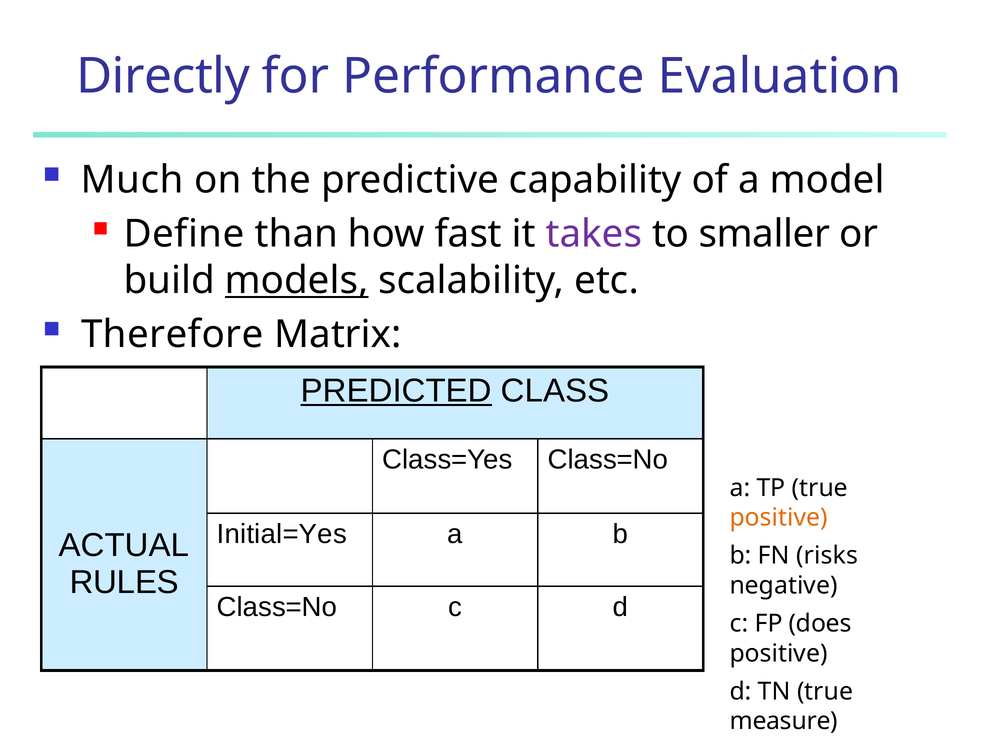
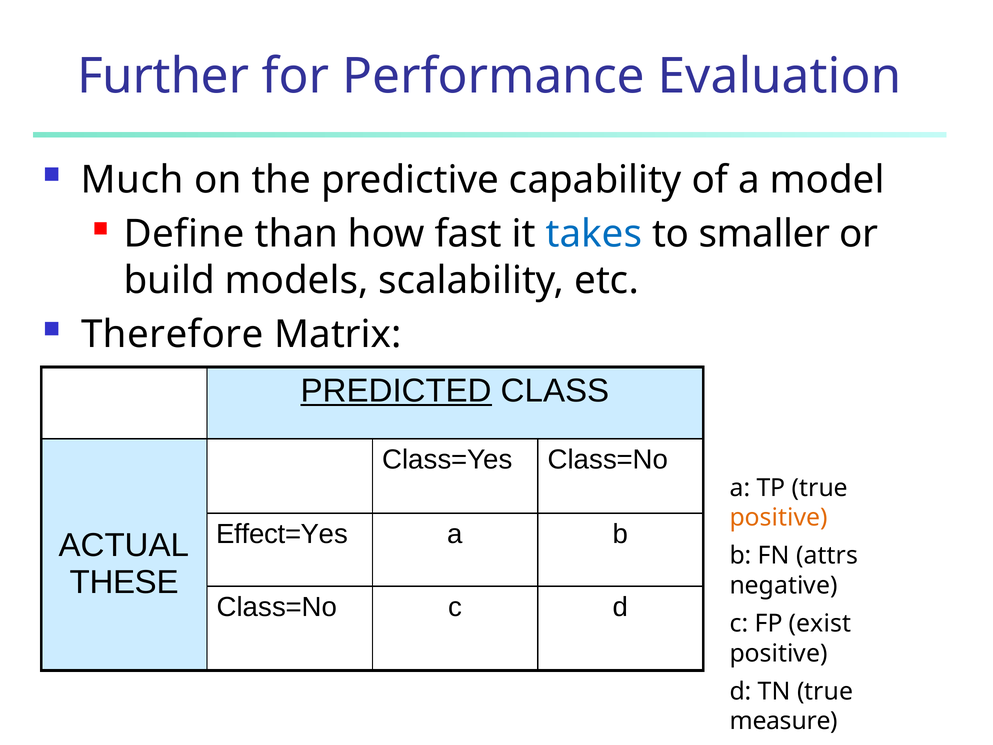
Directly: Directly -> Further
takes colour: purple -> blue
models underline: present -> none
Initial=Yes: Initial=Yes -> Effect=Yes
risks: risks -> attrs
RULES: RULES -> THESE
does: does -> exist
